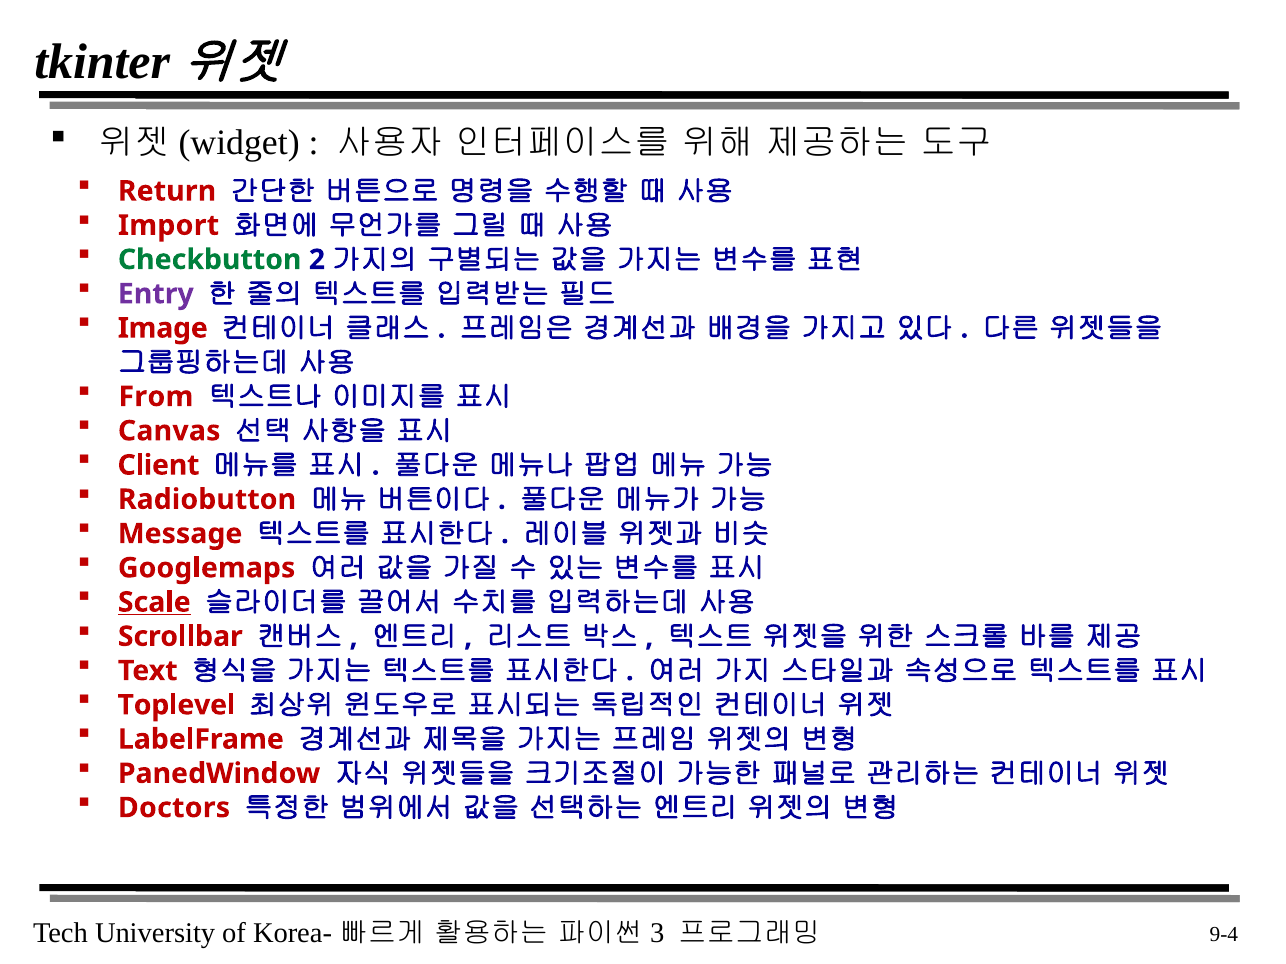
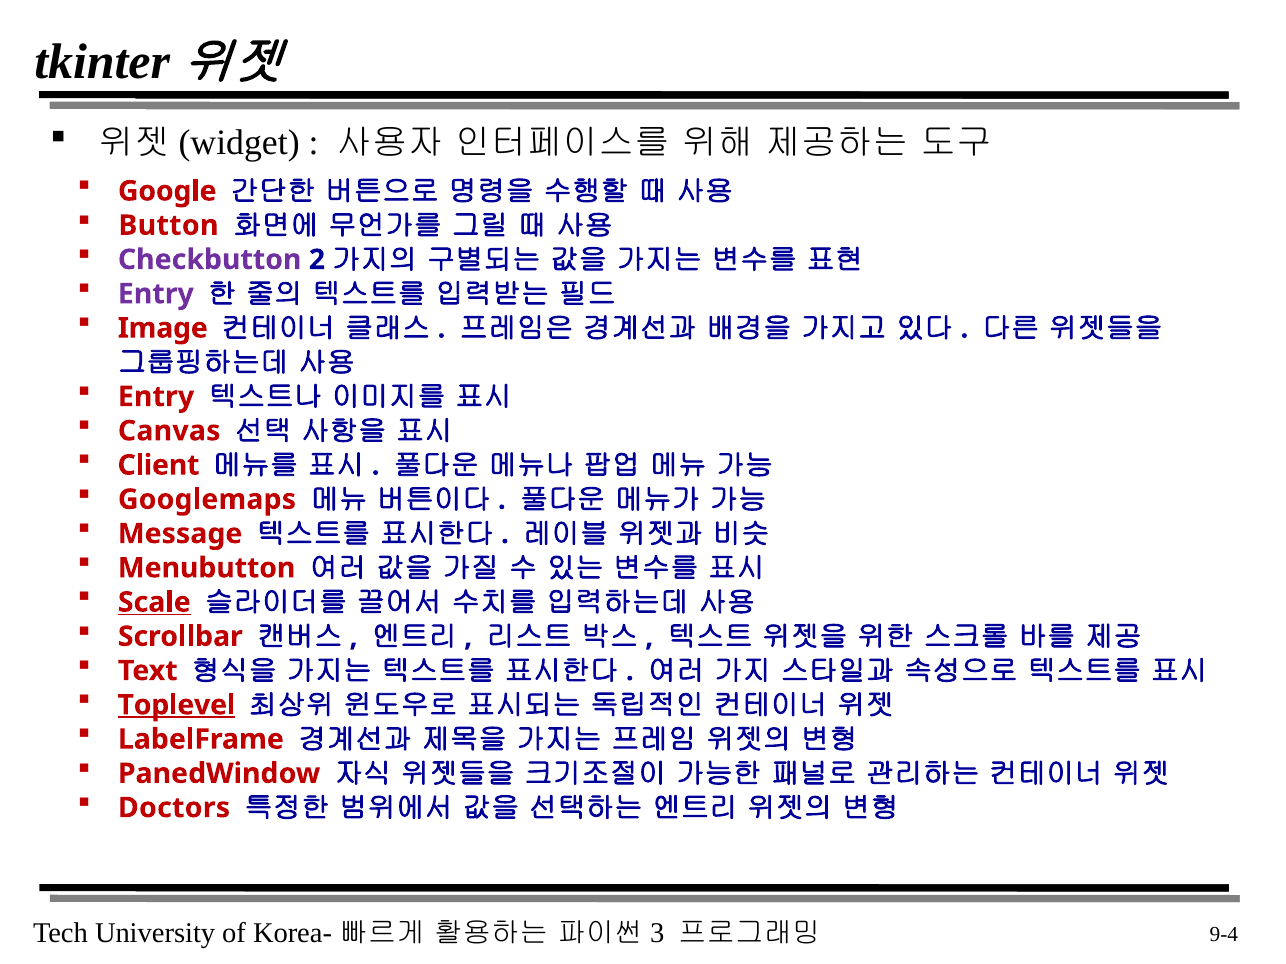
Return: Return -> Google
Import: Import -> Button
Checkbutton colour: green -> purple
From at (156, 397): From -> Entry
Radiobutton: Radiobutton -> Googlemaps
Googlemaps: Googlemaps -> Menubutton
Toplevel underline: none -> present
